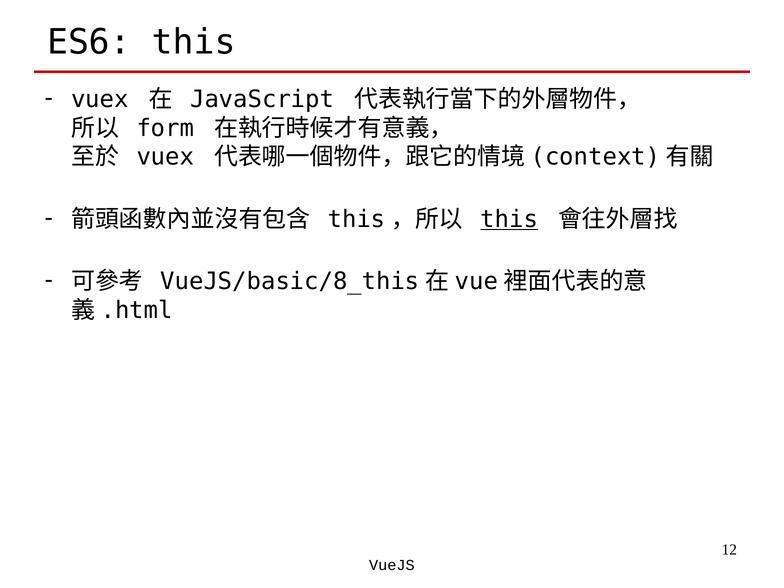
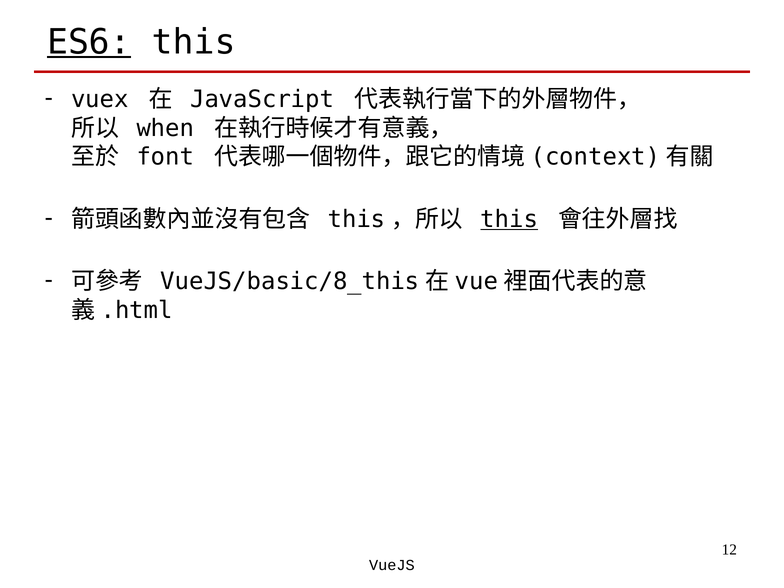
ES6 underline: none -> present
form: form -> when
vuex at (165, 157): vuex -> font
